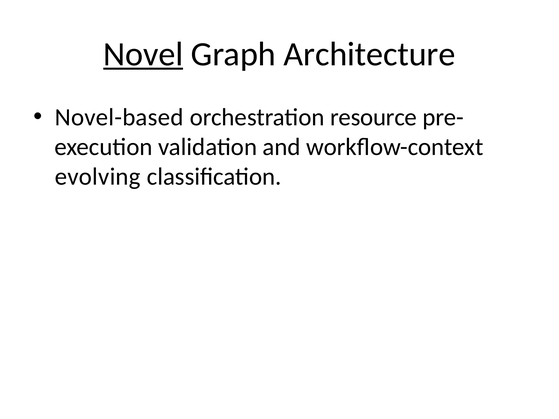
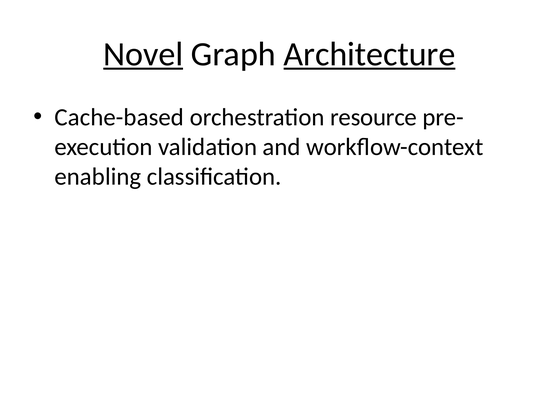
Architecture underline: none -> present
Novel-based: Novel-based -> Cache-based
evolving: evolving -> enabling
